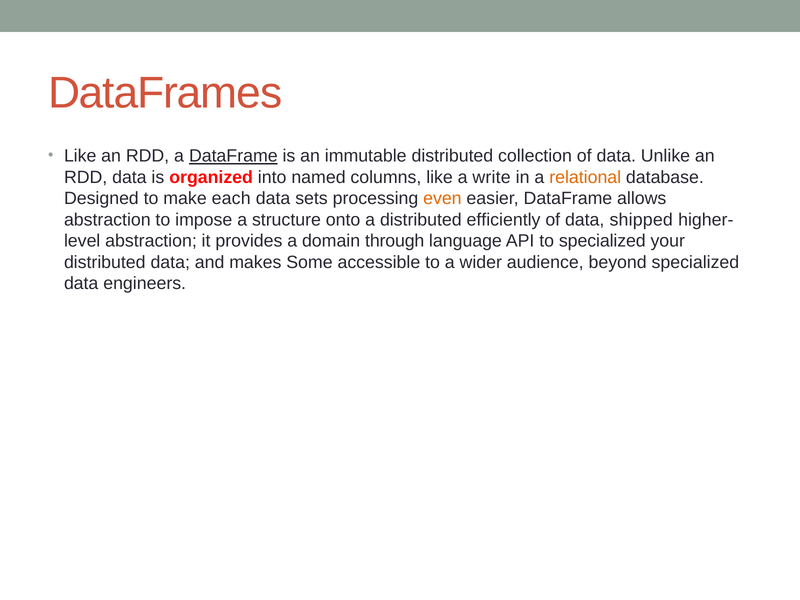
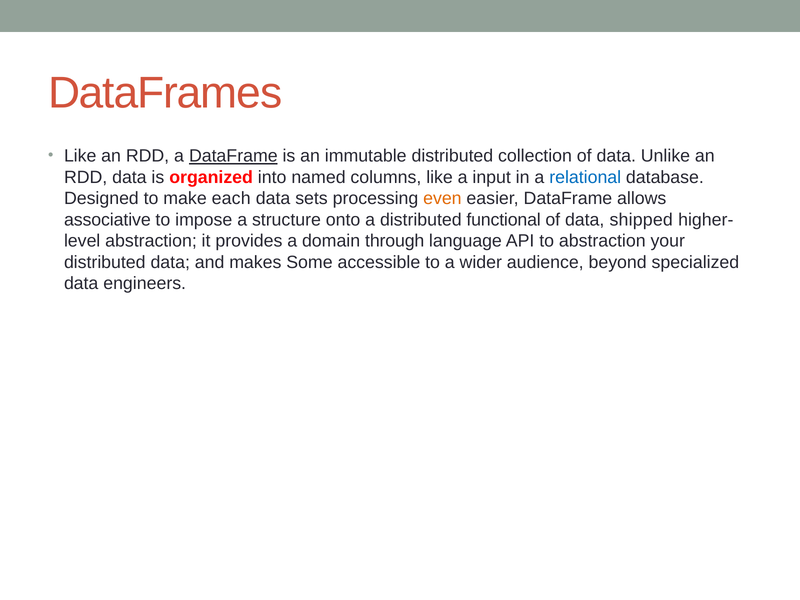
write: write -> input
relational colour: orange -> blue
abstraction at (107, 220): abstraction -> associative
efficiently: efficiently -> functional
to specialized: specialized -> abstraction
